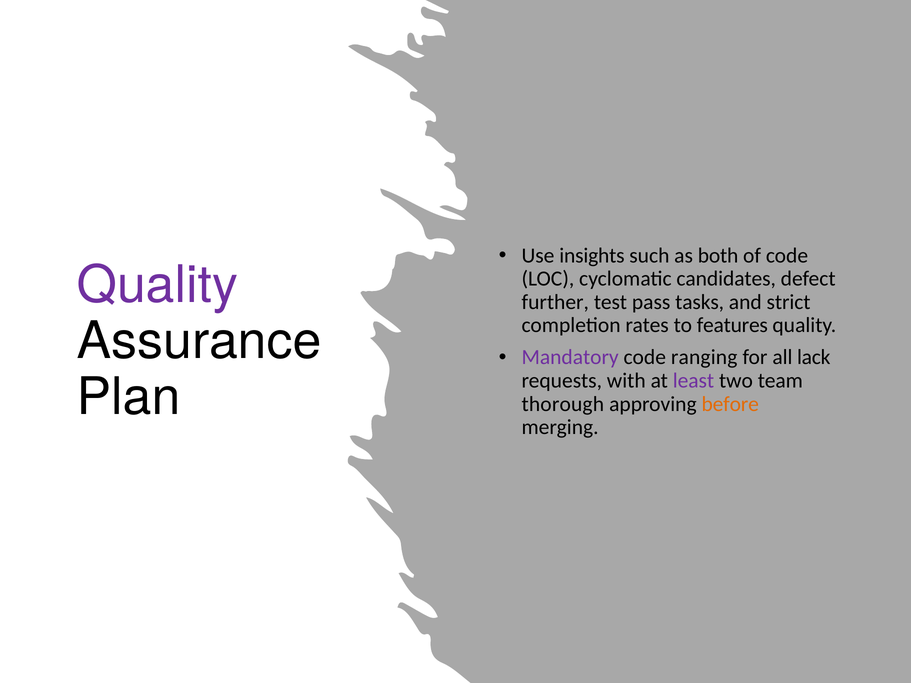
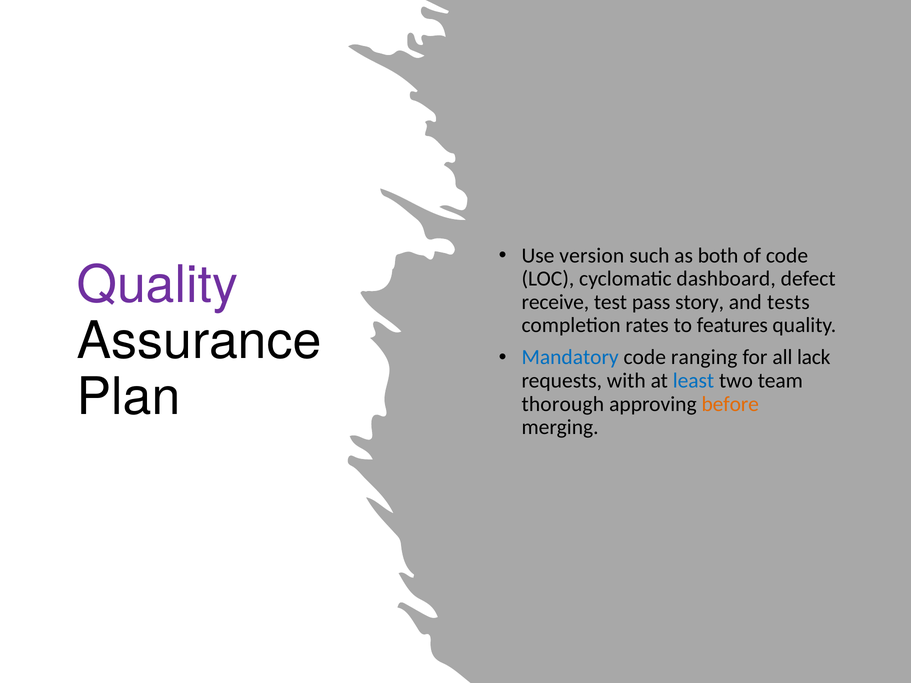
insights: insights -> version
candidates: candidates -> dashboard
further: further -> receive
tasks: tasks -> story
strict: strict -> tests
Mandatory colour: purple -> blue
least colour: purple -> blue
